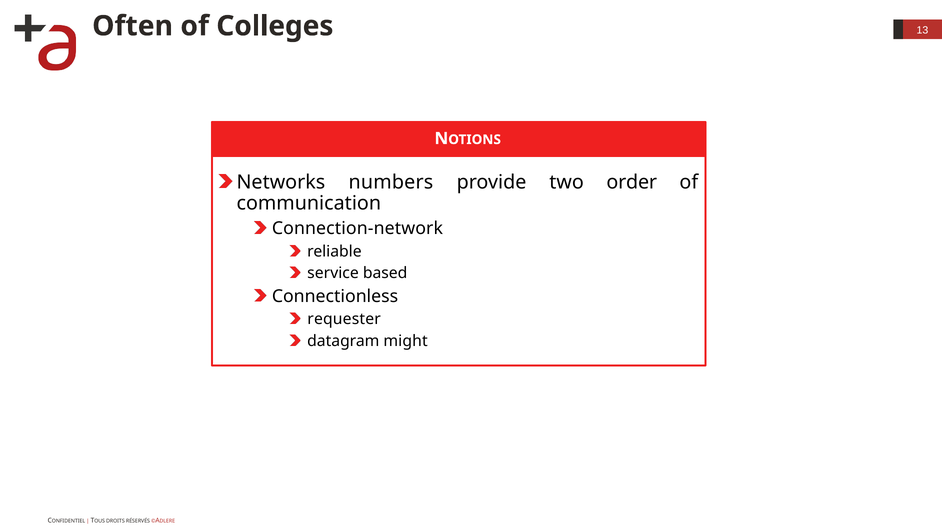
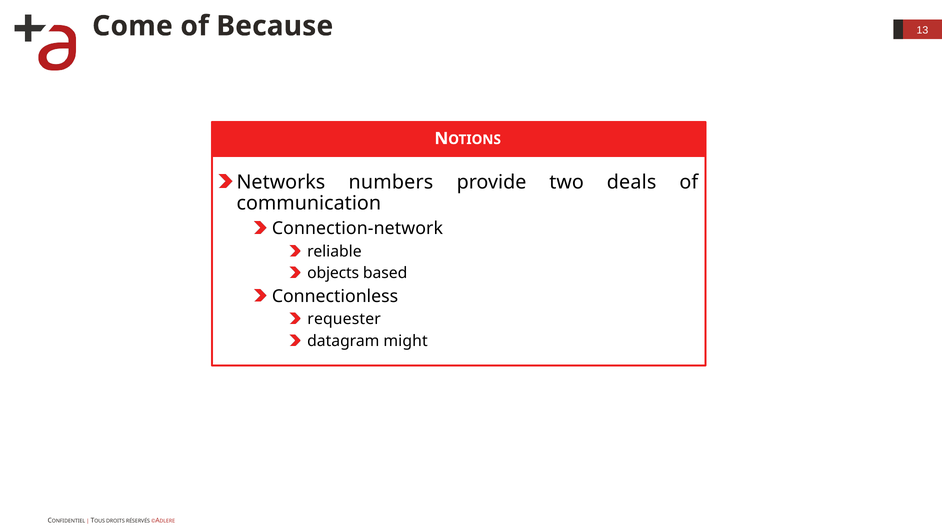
Often: Often -> Come
Colleges: Colleges -> Because
order: order -> deals
service: service -> objects
